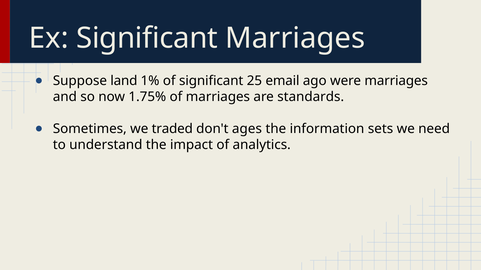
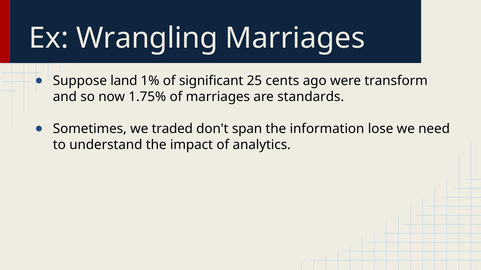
Ex Significant: Significant -> Wrangling
email: email -> cents
were marriages: marriages -> transform
ages: ages -> span
sets: sets -> lose
